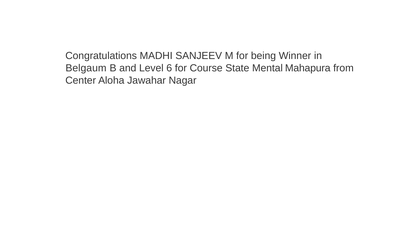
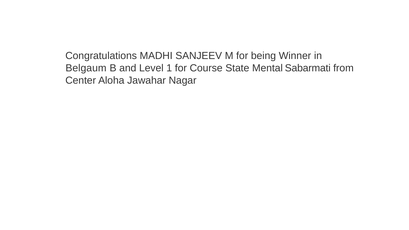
6: 6 -> 1
Mahapura: Mahapura -> Sabarmati
